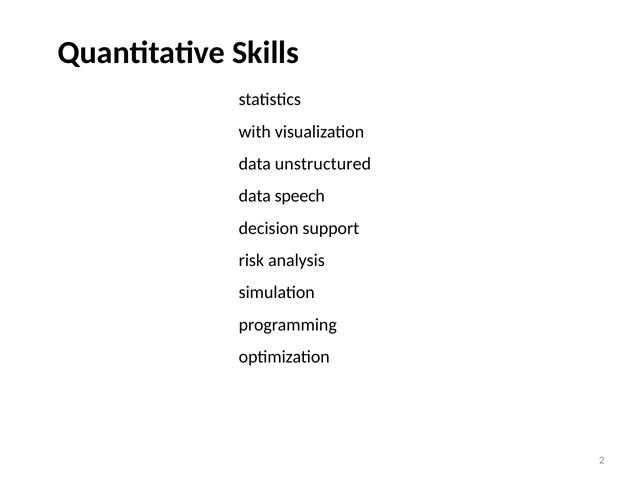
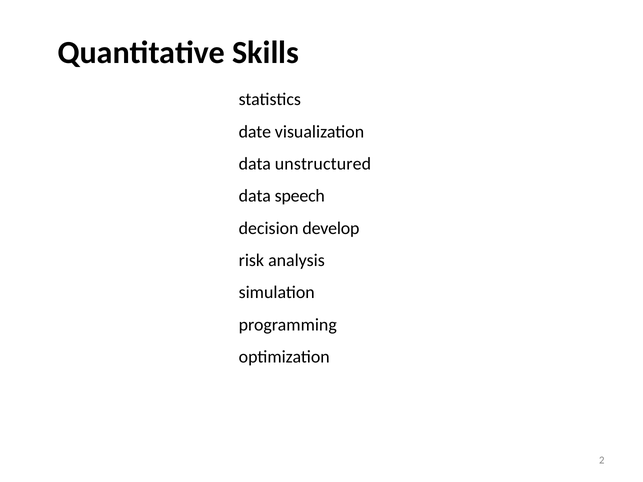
with: with -> date
support: support -> develop
